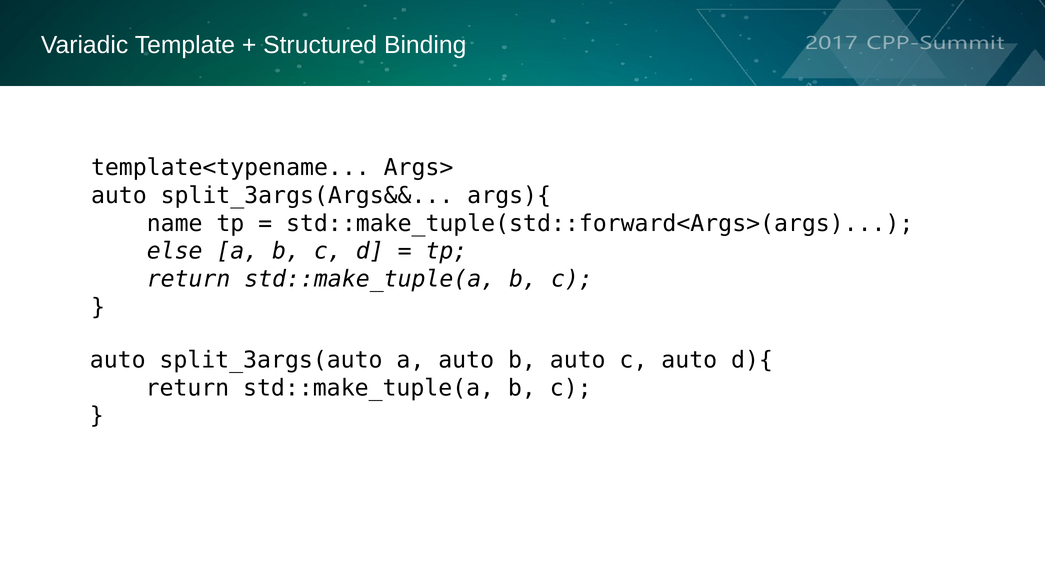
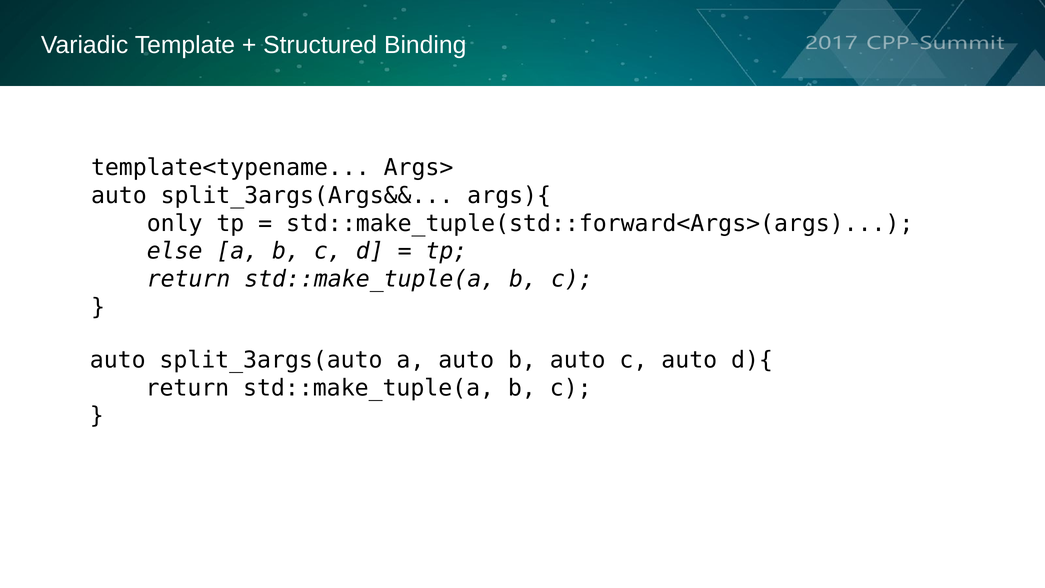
name: name -> only
